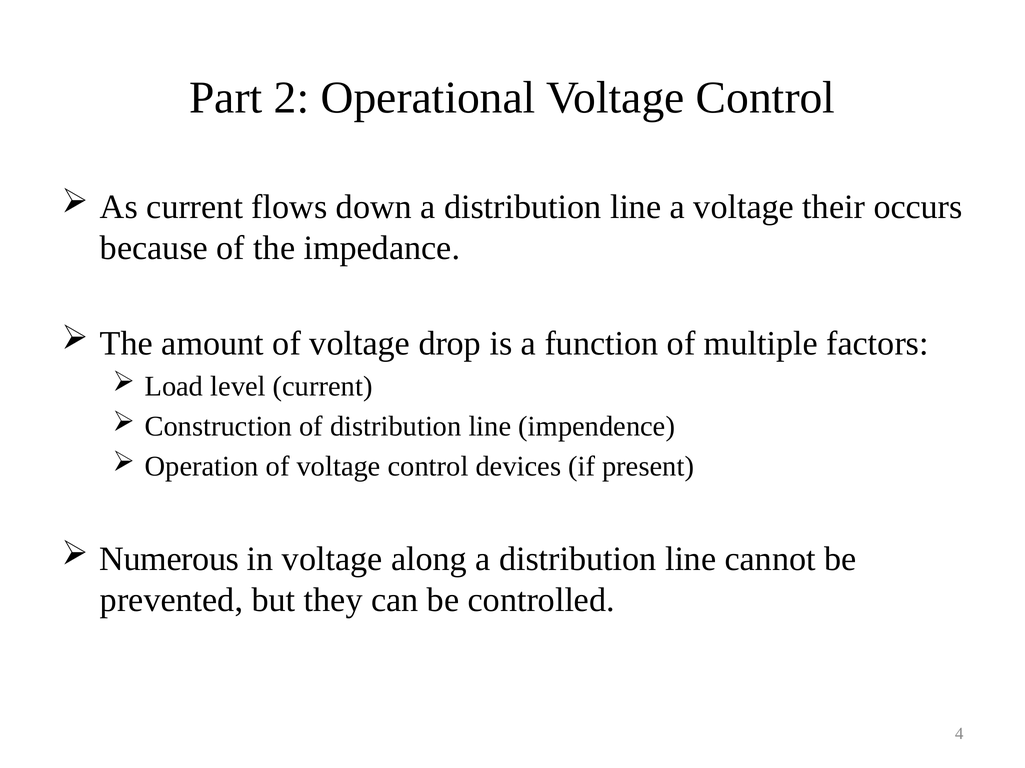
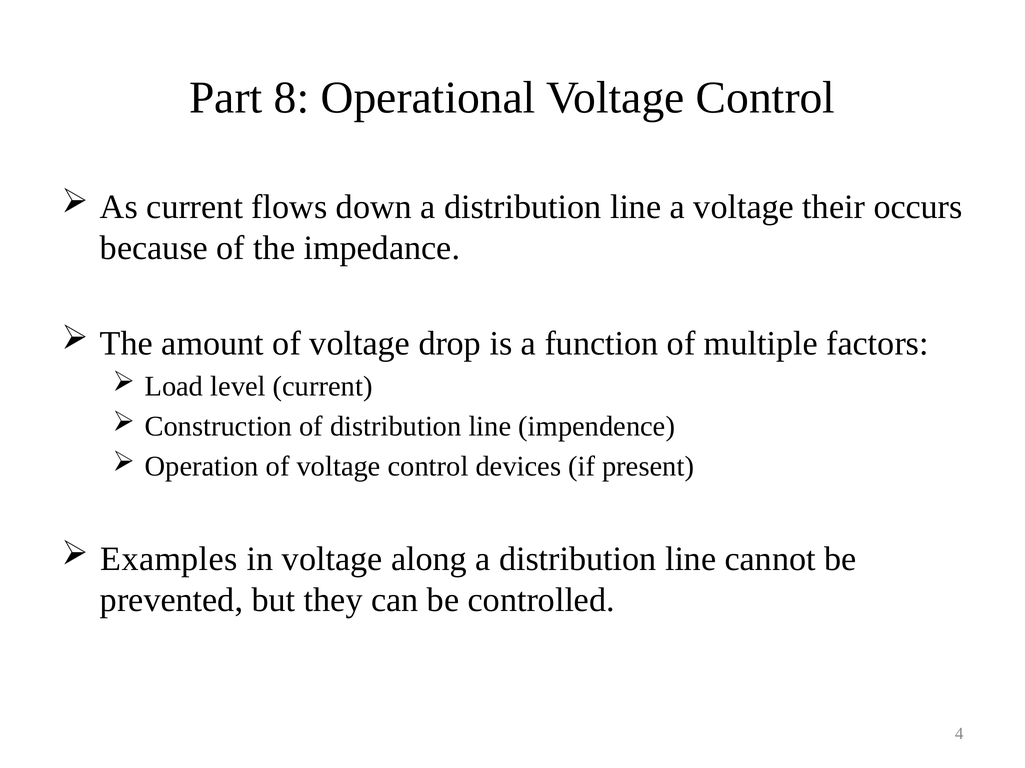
2: 2 -> 8
Numerous: Numerous -> Examples
